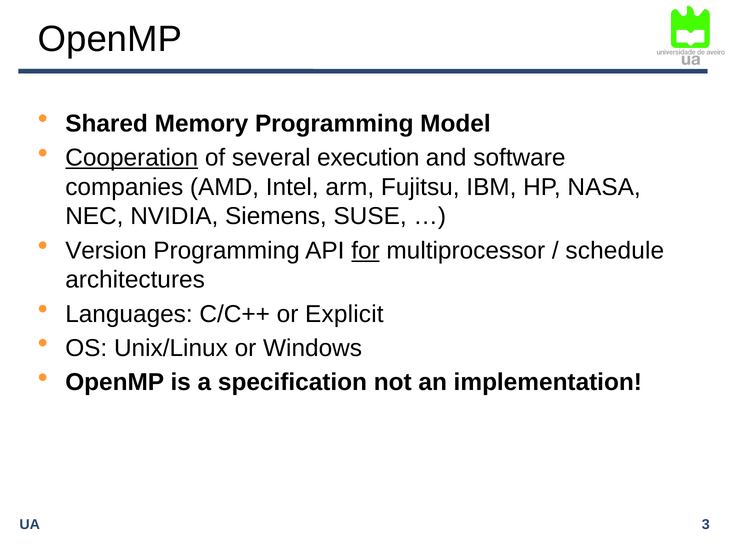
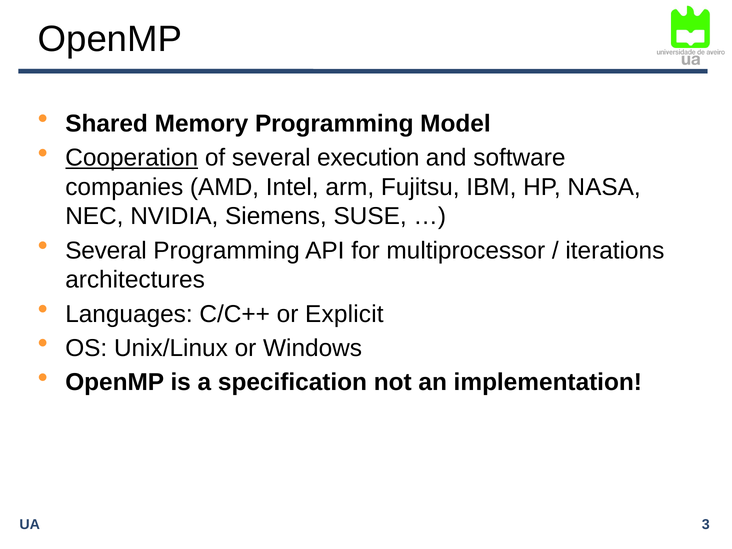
Version at (106, 251): Version -> Several
for underline: present -> none
schedule: schedule -> iterations
